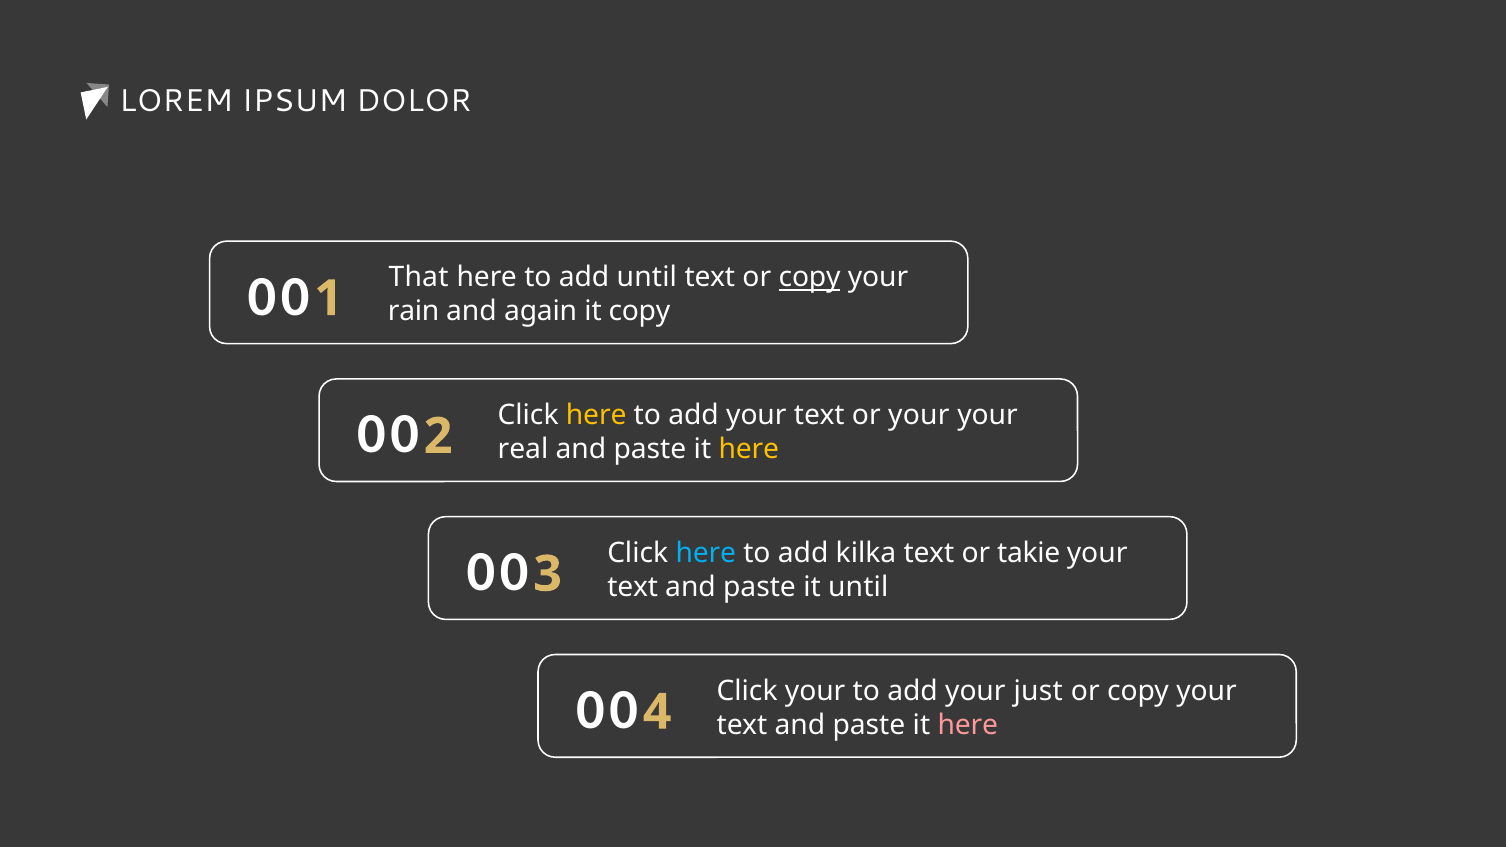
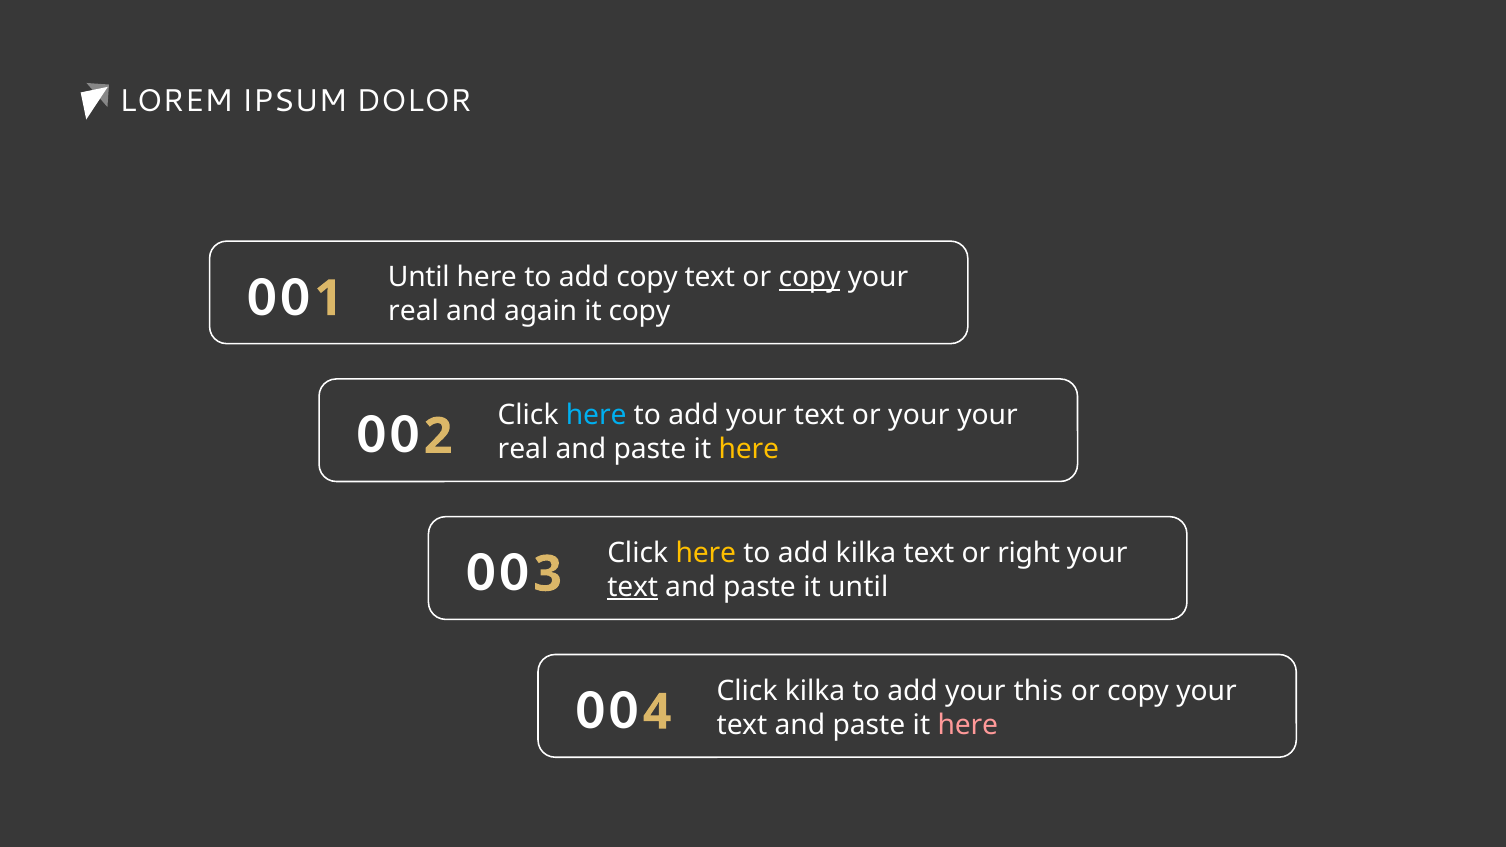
That at (419, 278): That -> Until
add until: until -> copy
rain at (414, 311): rain -> real
here at (596, 415) colour: yellow -> light blue
here at (706, 553) colour: light blue -> yellow
takie: takie -> right
text at (633, 587) underline: none -> present
Click your: your -> kilka
just: just -> this
